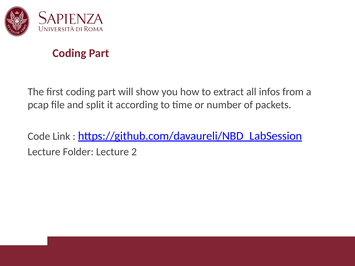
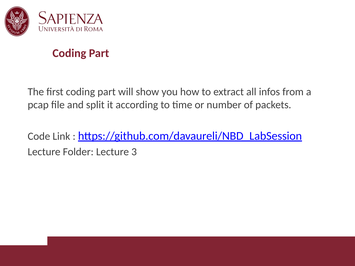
2: 2 -> 3
